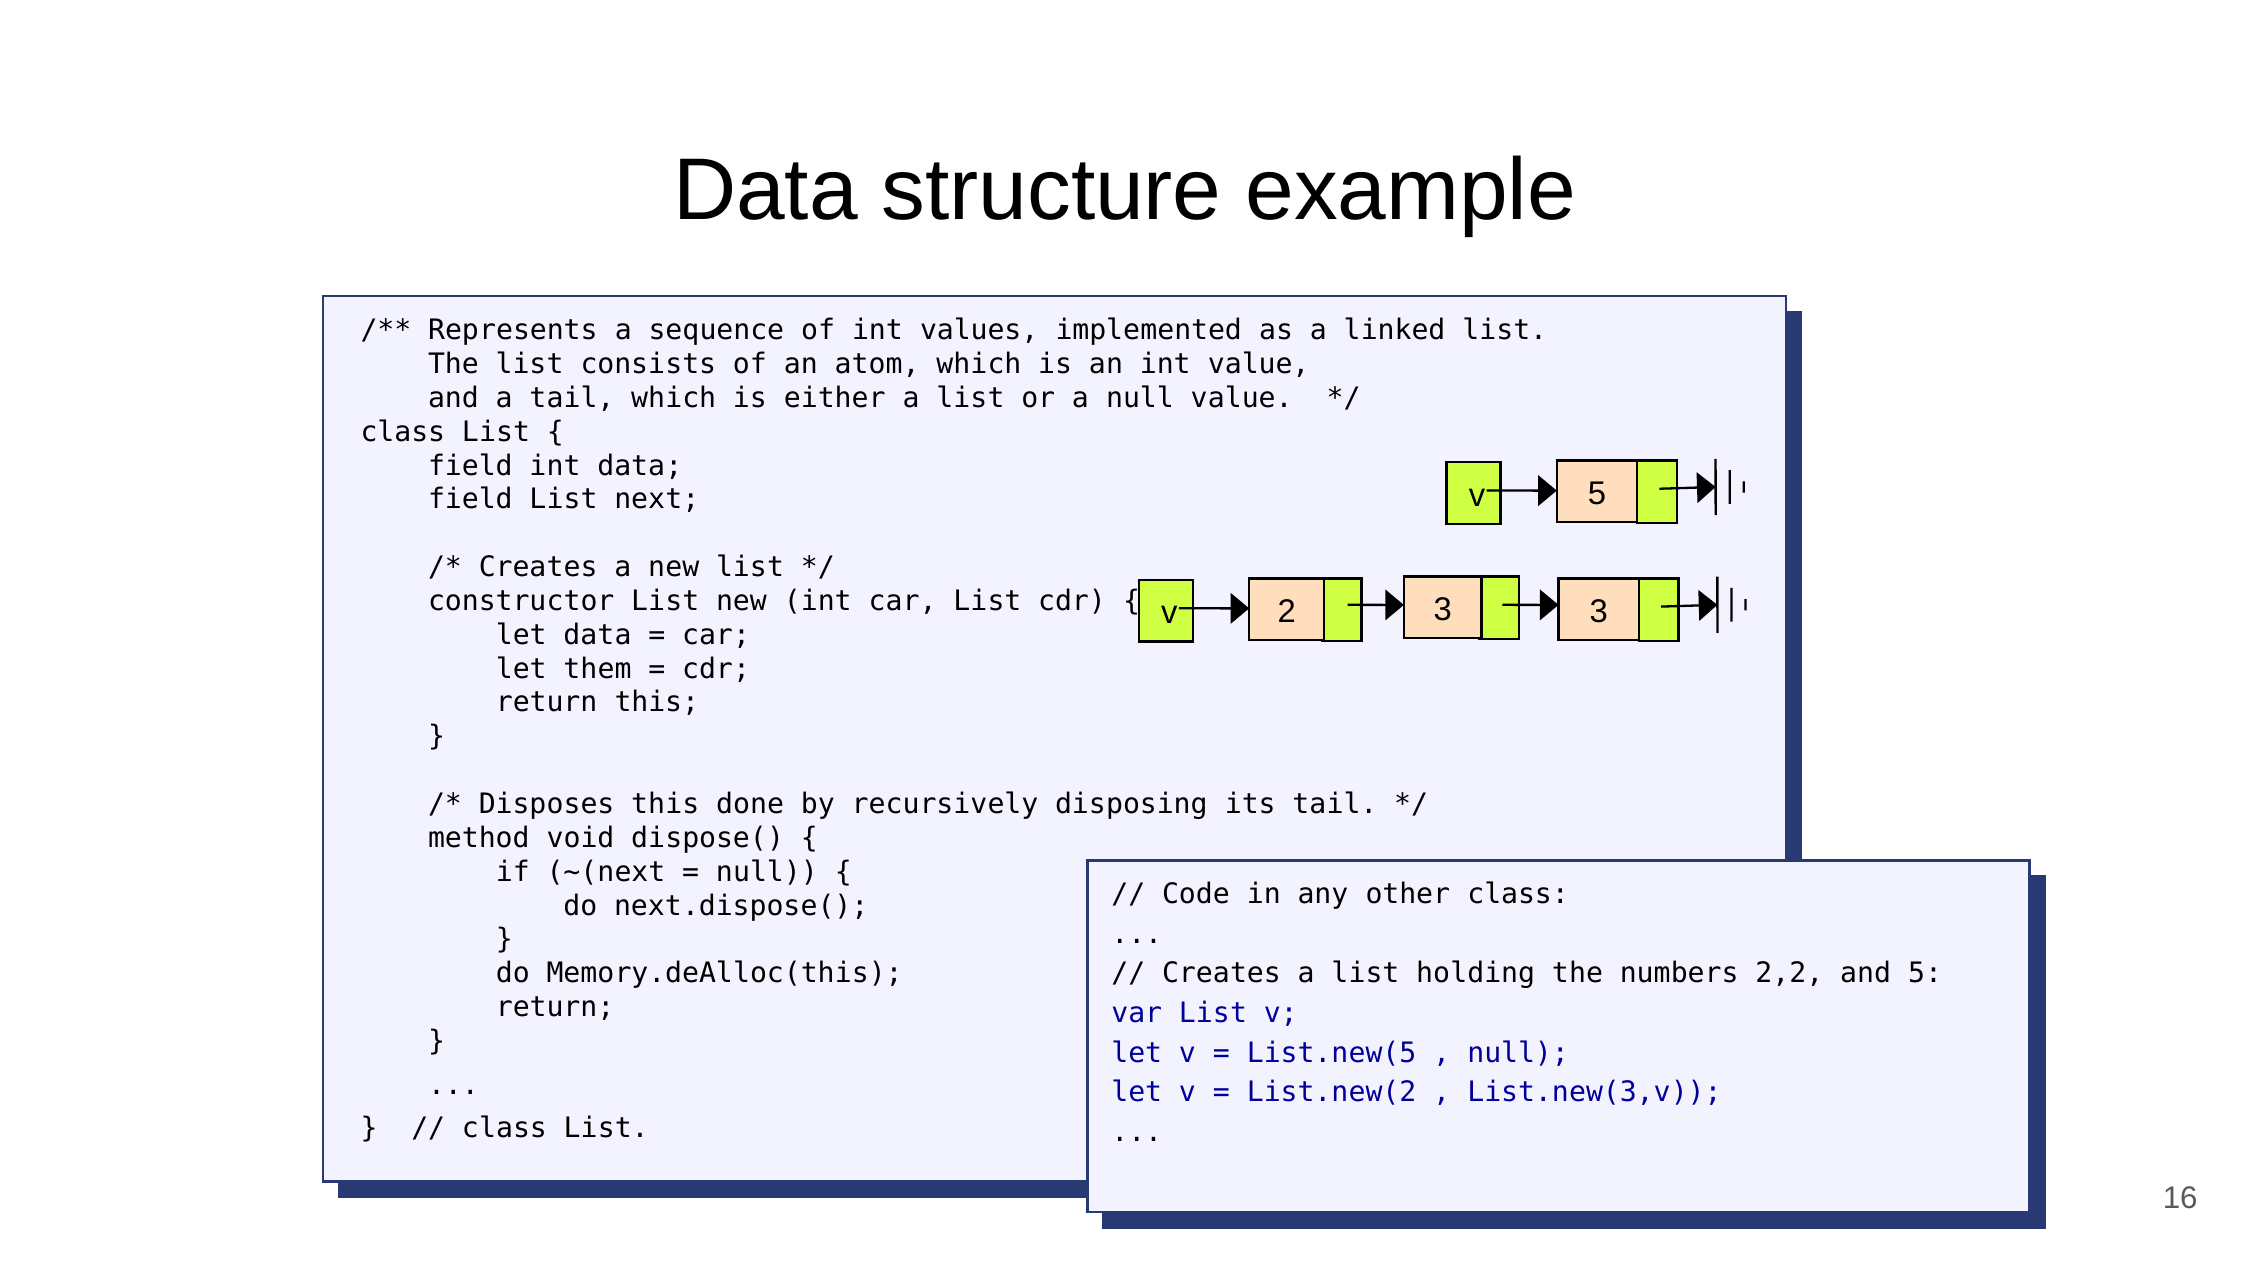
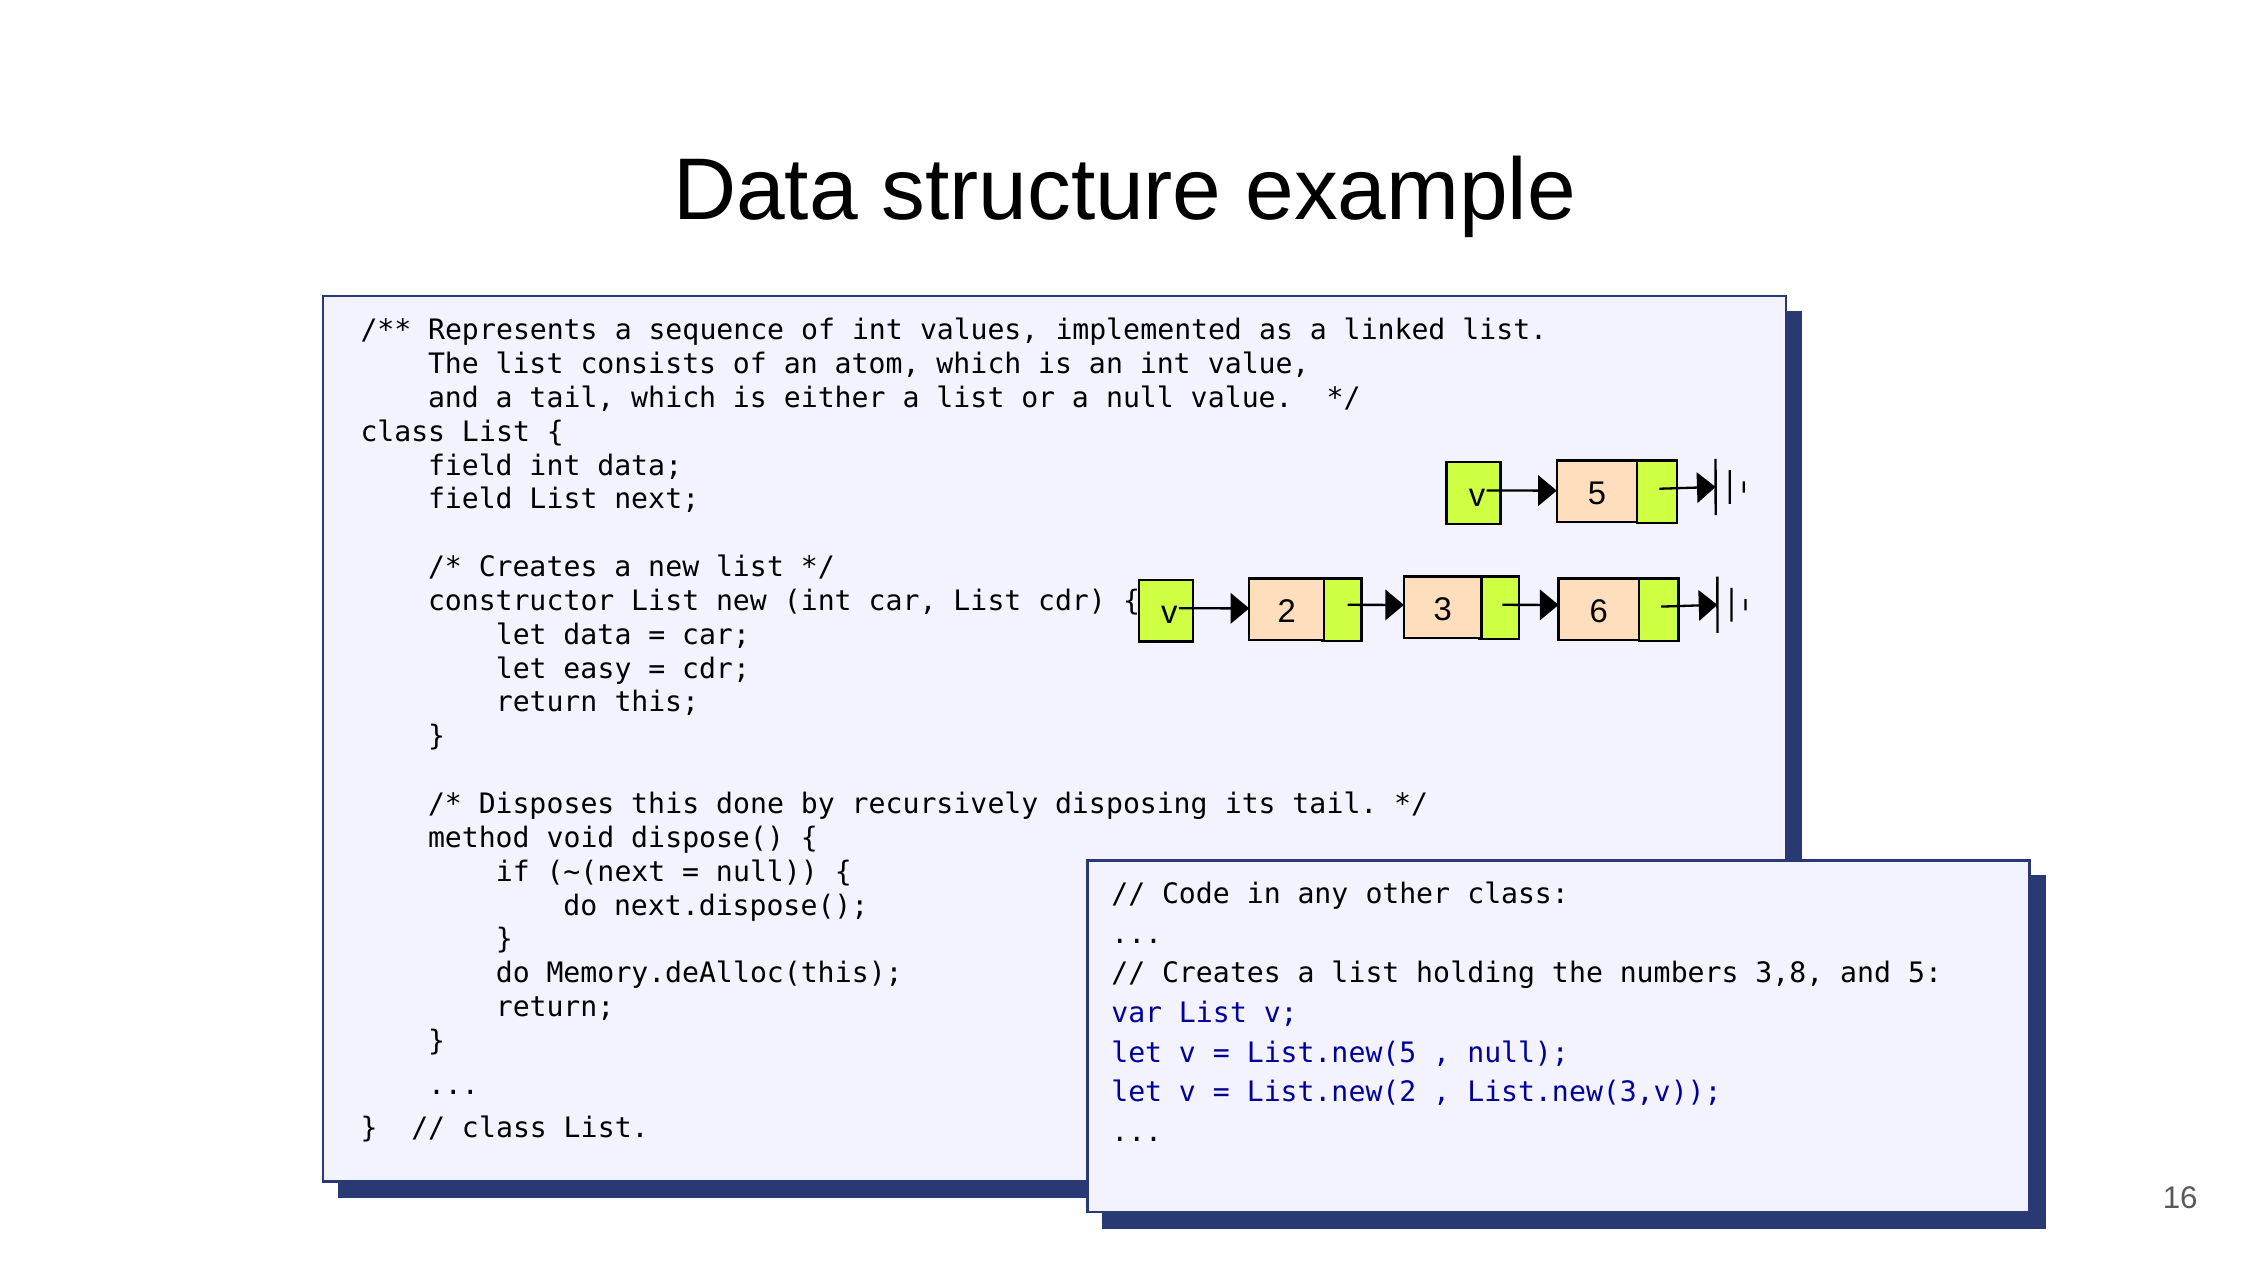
3 3: 3 -> 6
them: them -> easy
2,2: 2,2 -> 3,8
